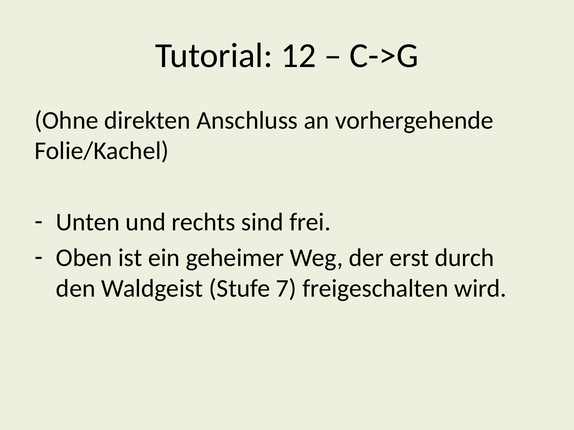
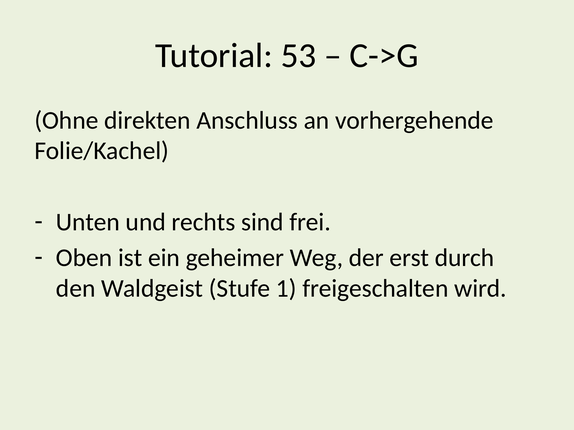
12: 12 -> 53
7: 7 -> 1
